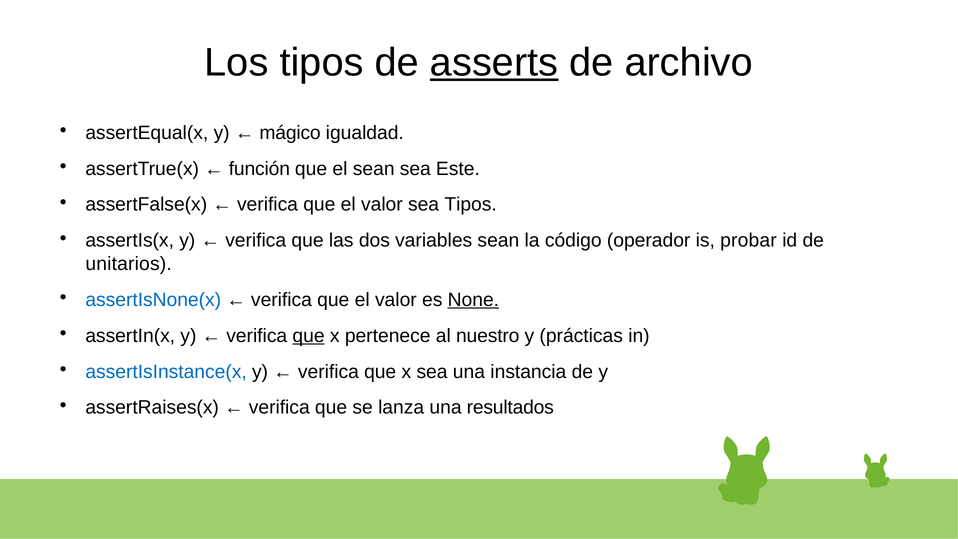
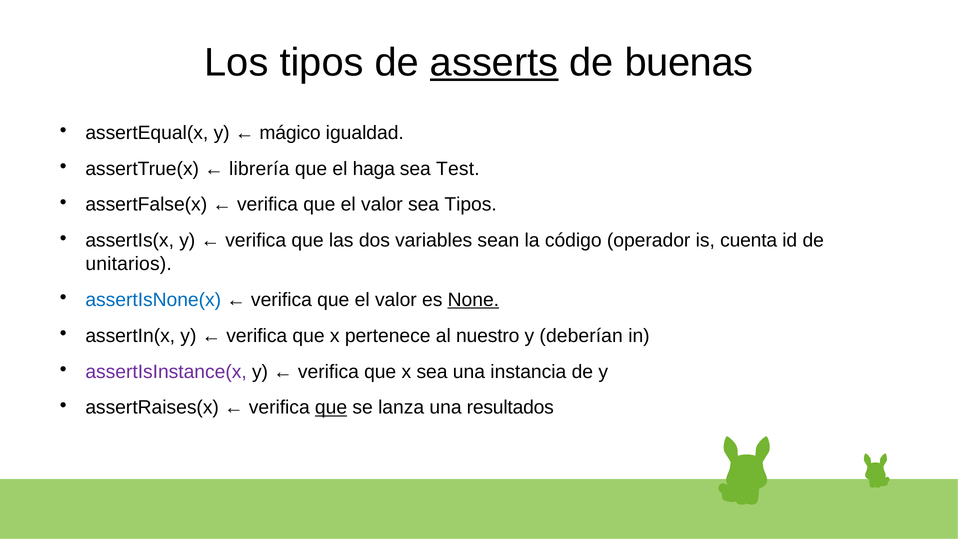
archivo: archivo -> buenas
función: función -> librería
el sean: sean -> haga
Este: Este -> Test
probar: probar -> cuenta
que at (309, 336) underline: present -> none
prácticas: prácticas -> deberían
assertIsInstance(x colour: blue -> purple
que at (331, 408) underline: none -> present
